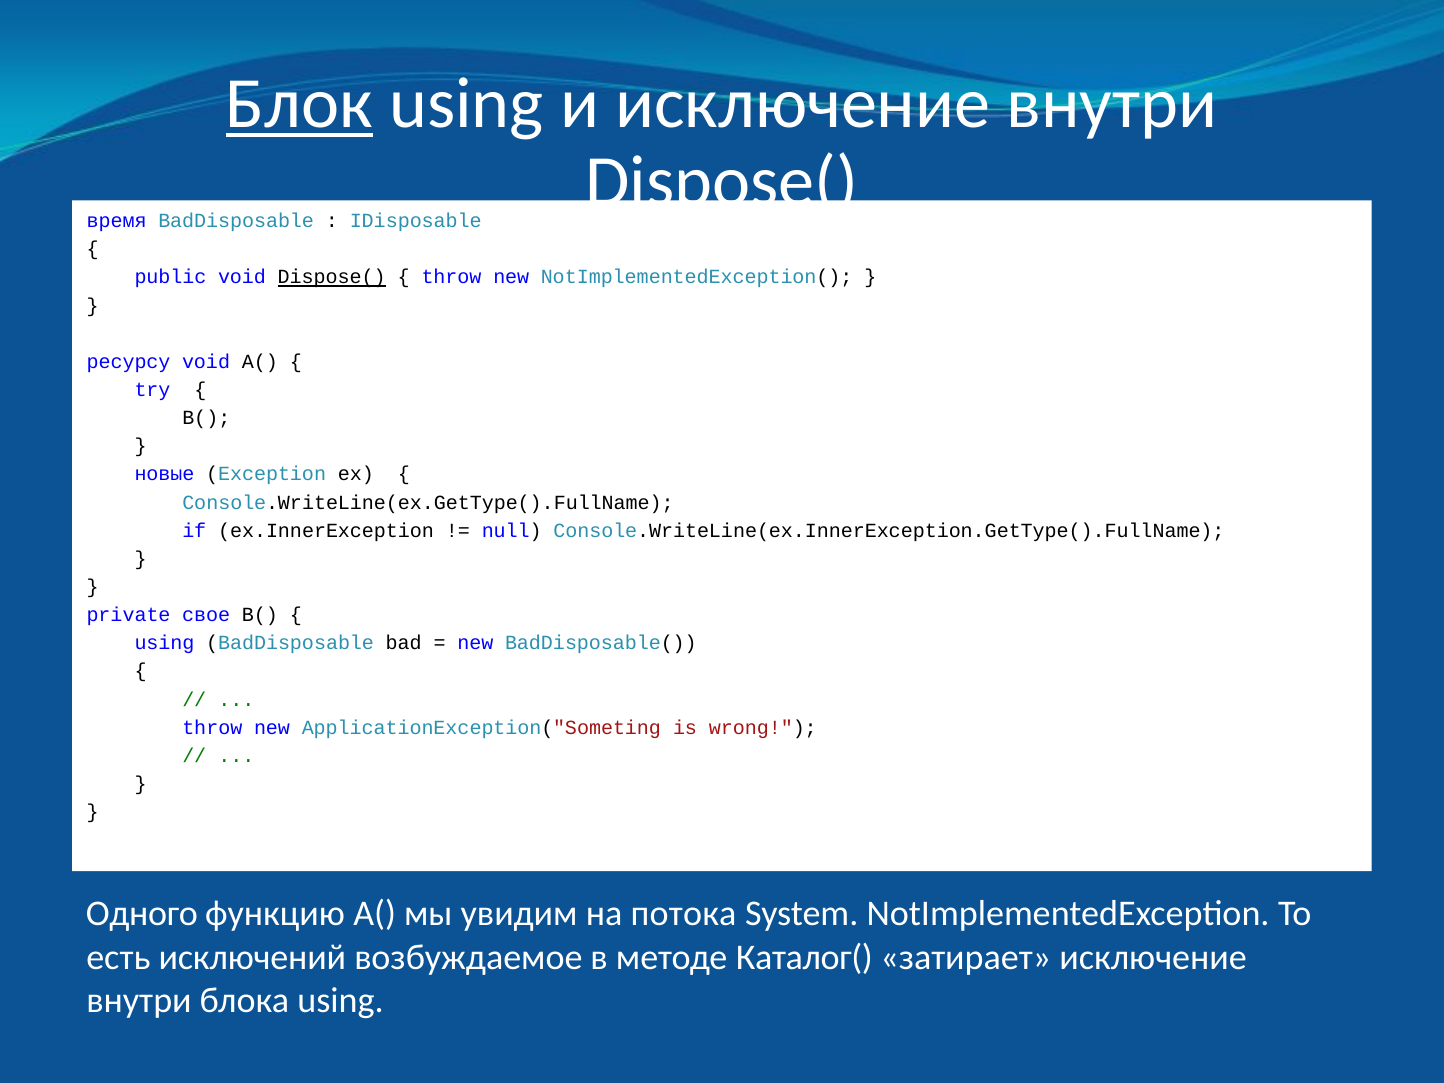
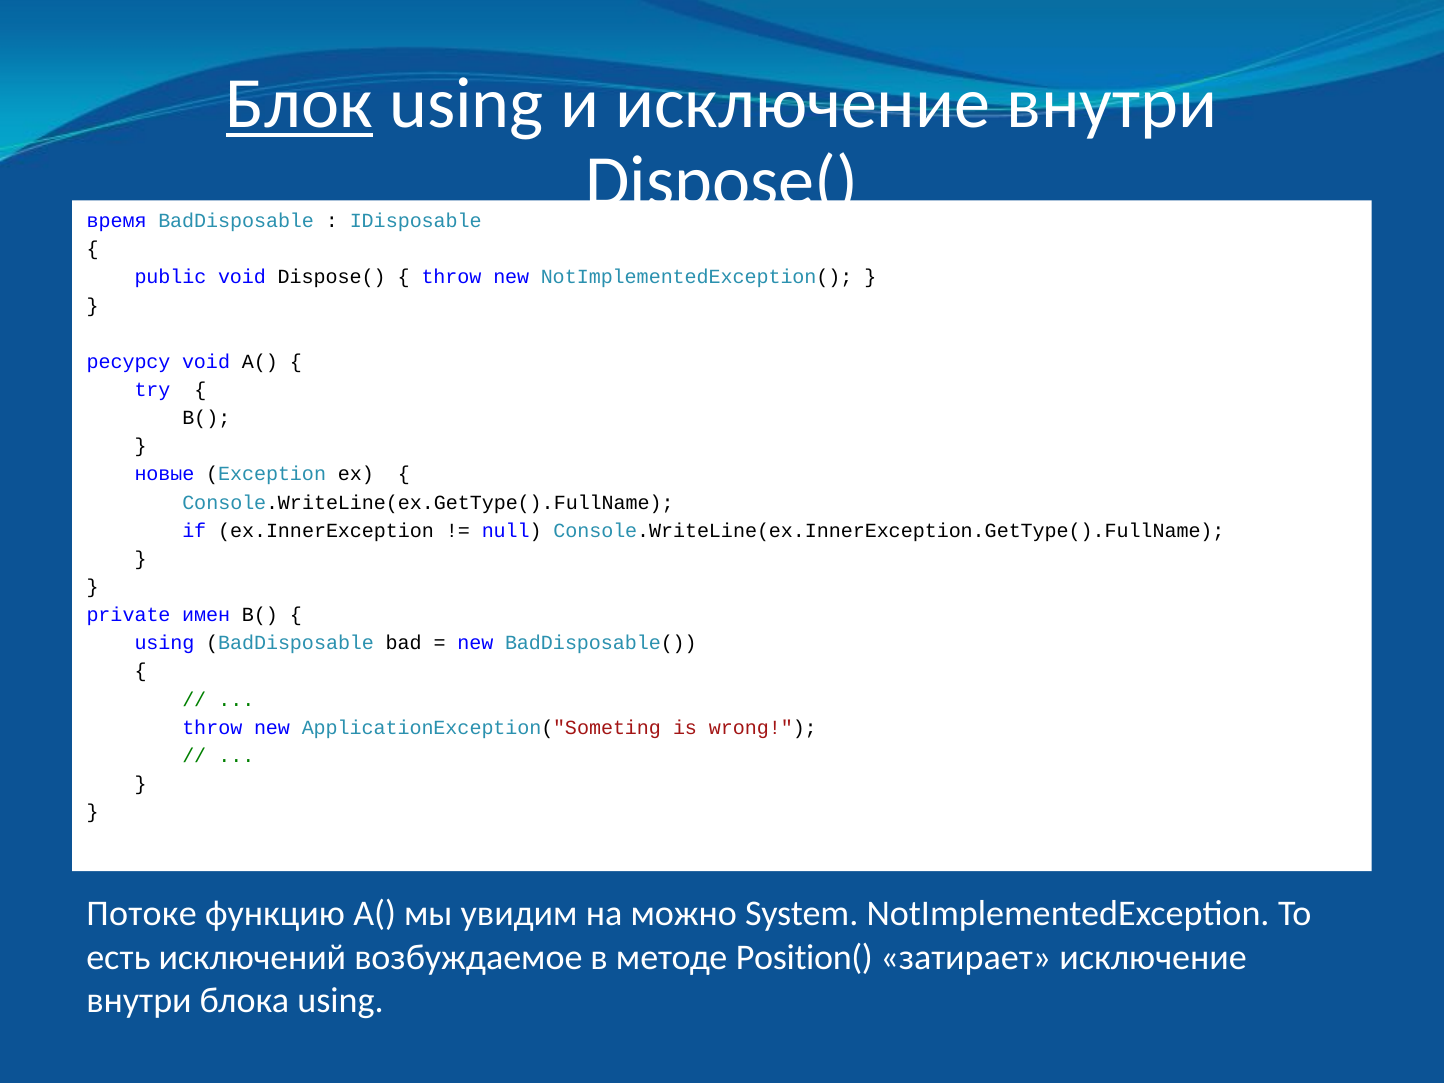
Dispose( at (332, 277) underline: present -> none
свое: свое -> имен
Одного: Одного -> Потоке
потока: потока -> можно
Каталог(: Каталог( -> Position(
